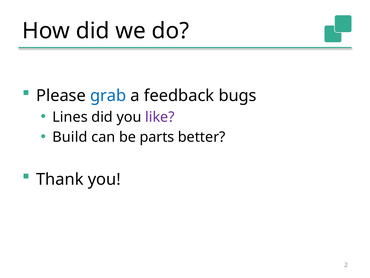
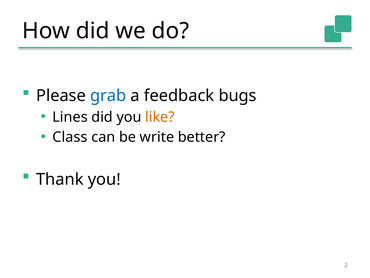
like colour: purple -> orange
Build: Build -> Class
parts: parts -> write
